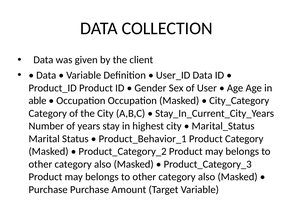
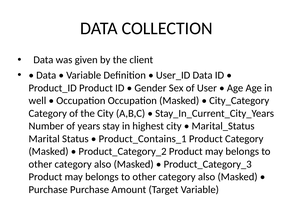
able: able -> well
Product_Behavior_1: Product_Behavior_1 -> Product_Contains_1
